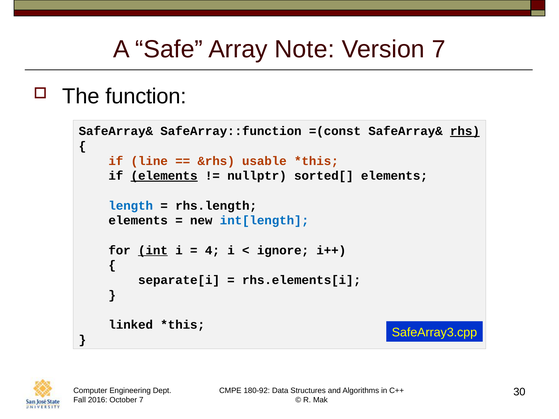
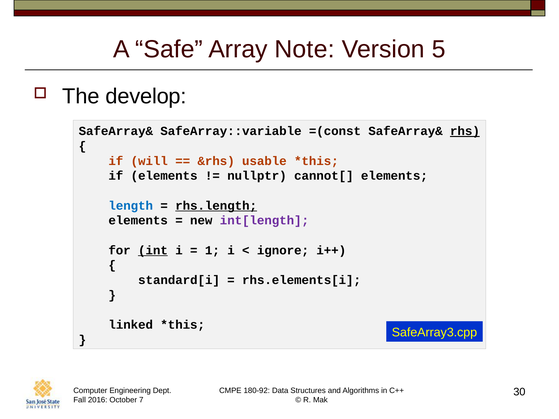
Version 7: 7 -> 5
function: function -> develop
SafeArray::function: SafeArray::function -> SafeArray::variable
line: line -> will
elements at (164, 176) underline: present -> none
sorted[: sorted[ -> cannot[
rhs.length underline: none -> present
int[length colour: blue -> purple
4: 4 -> 1
separate[i: separate[i -> standard[i
